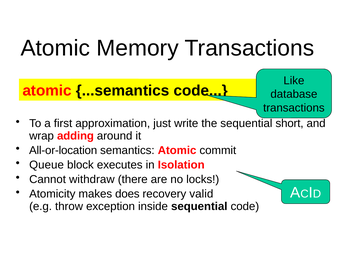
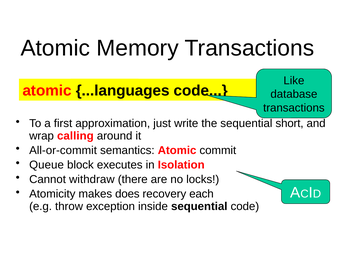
...semantics: ...semantics -> ...languages
adding: adding -> calling
All-or-location: All-or-location -> All-or-commit
valid: valid -> each
